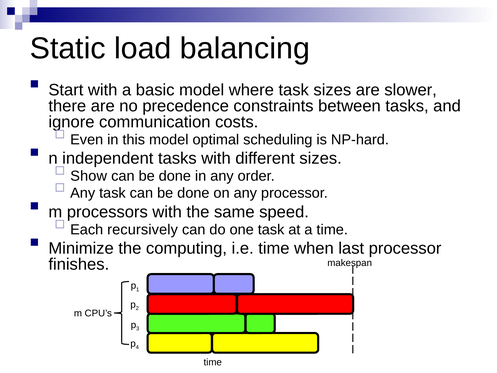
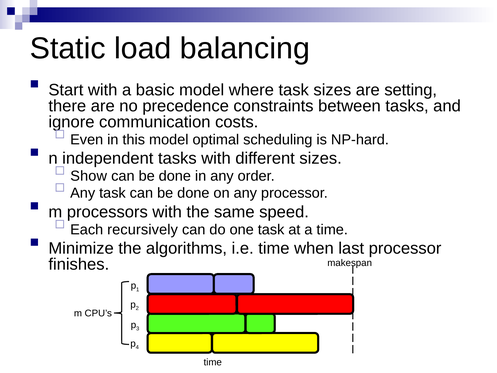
slower: slower -> setting
computing: computing -> algorithms
